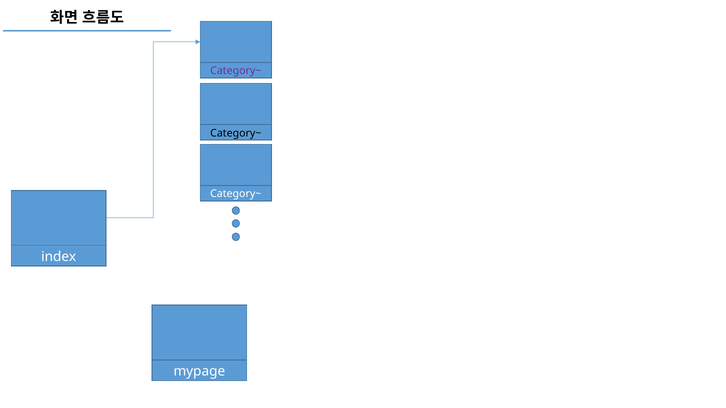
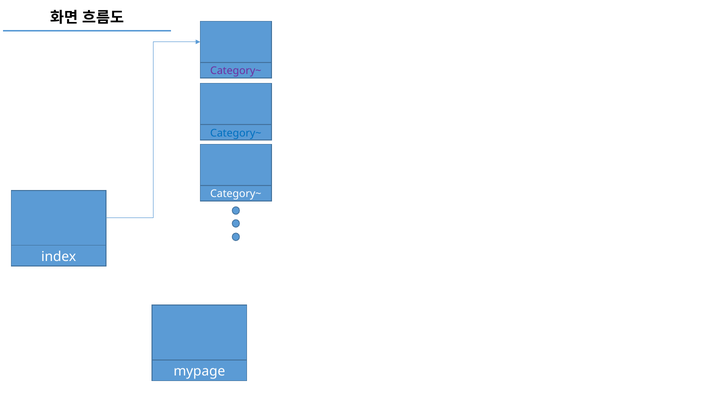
Category~ at (236, 133) colour: black -> blue
